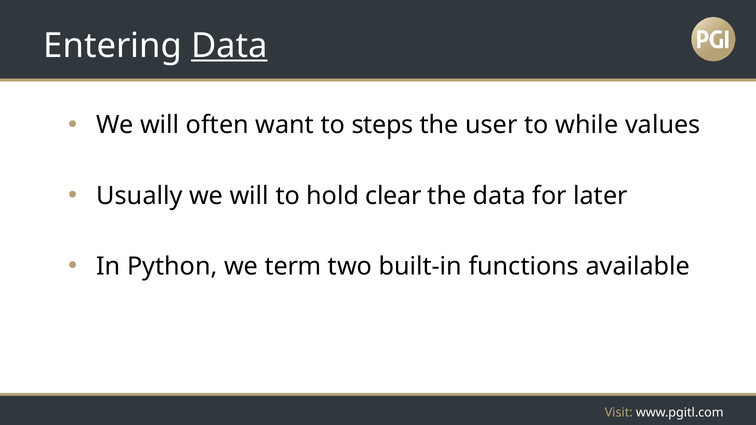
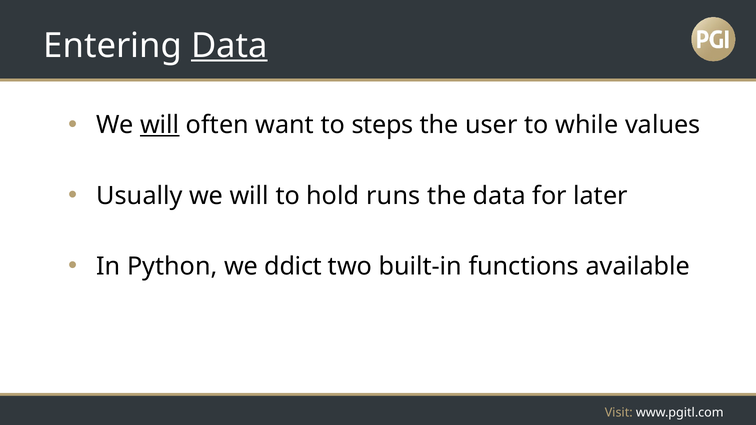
will at (160, 125) underline: none -> present
clear: clear -> runs
term: term -> ddict
